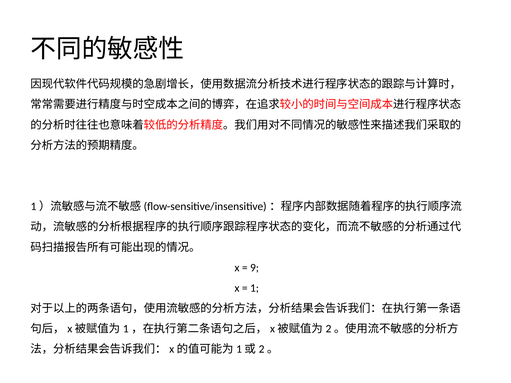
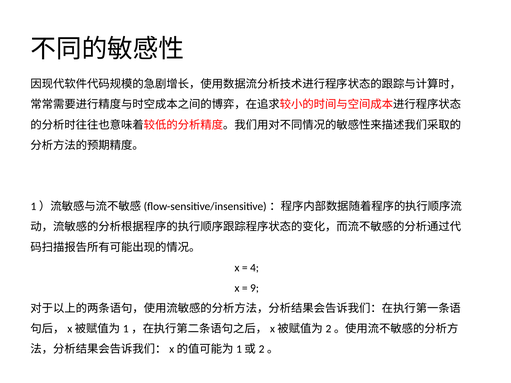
9: 9 -> 4
1: 1 -> 9
